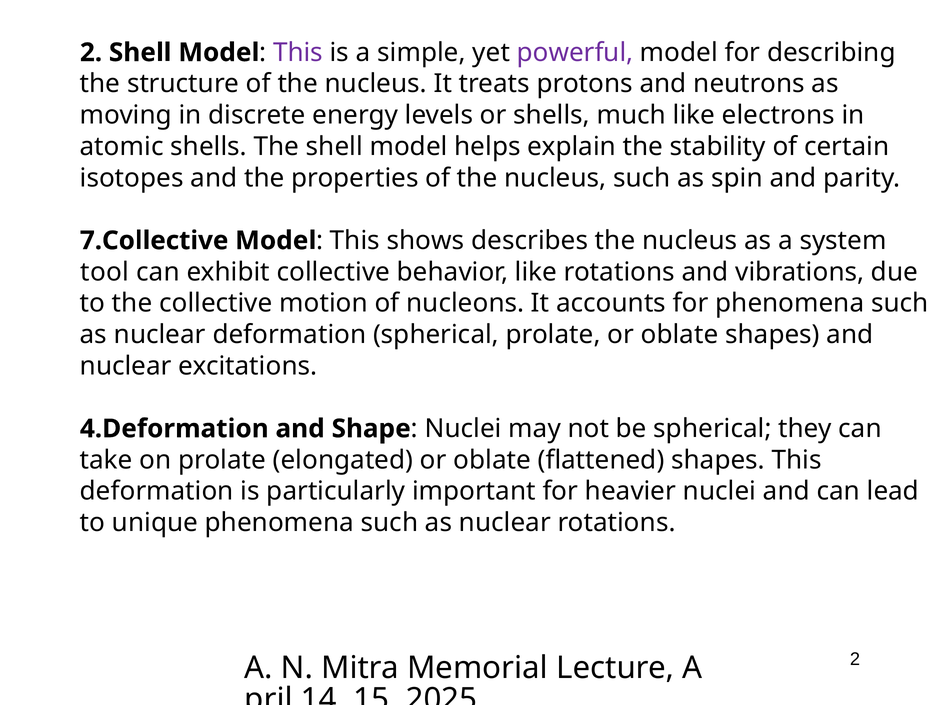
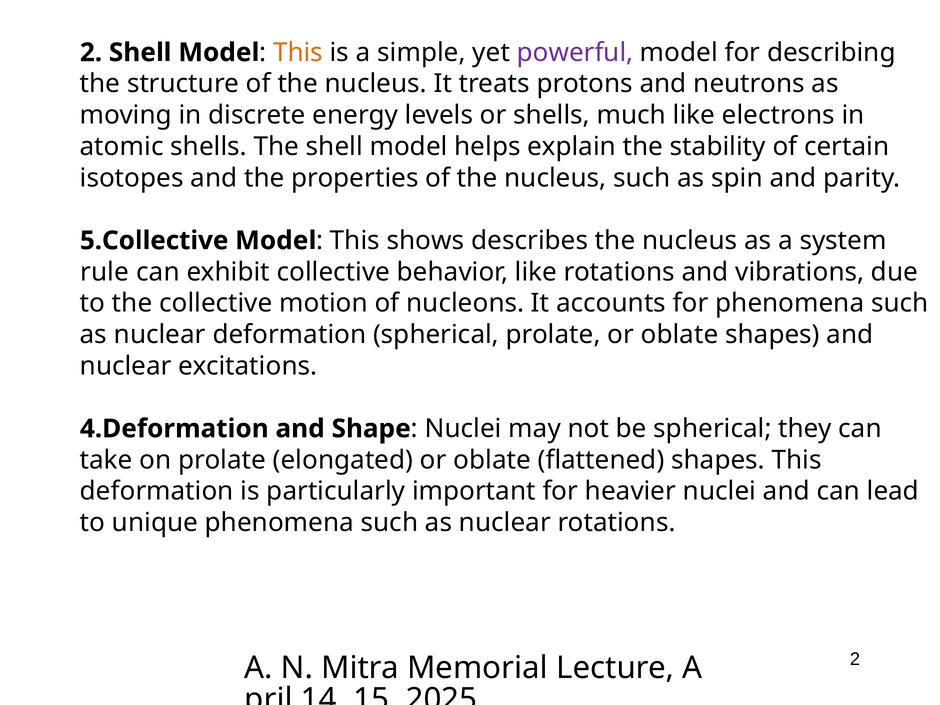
This at (298, 53) colour: purple -> orange
7.Collective: 7.Collective -> 5.Collective
tool: tool -> rule
